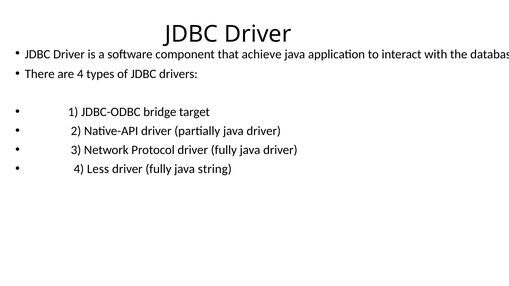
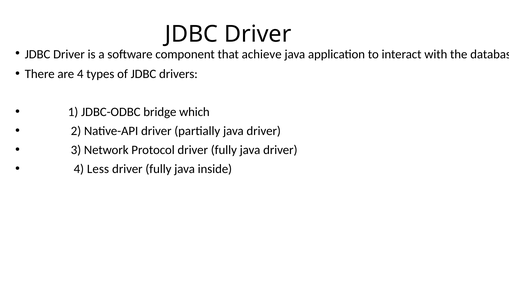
target: target -> which
string: string -> inside
